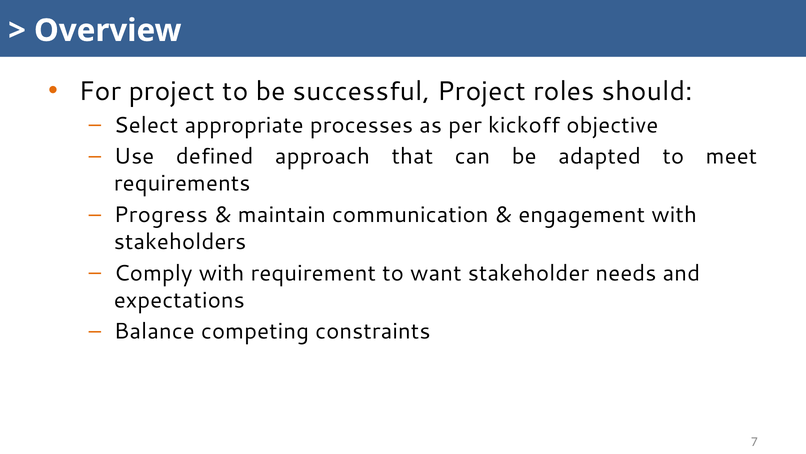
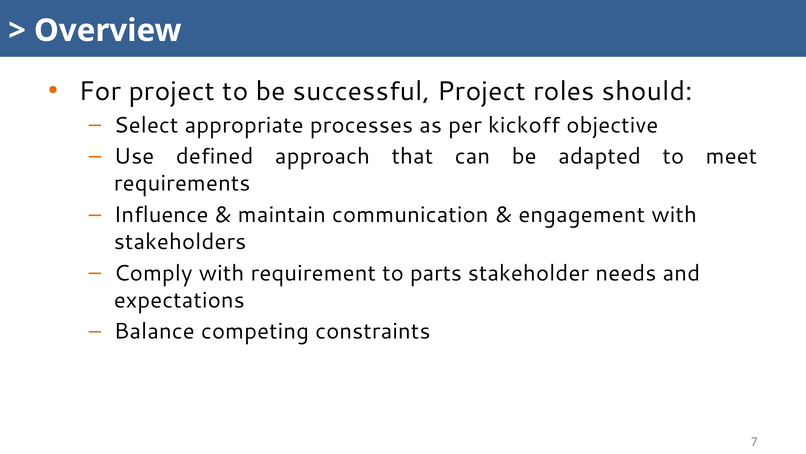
Progress: Progress -> Influence
want: want -> parts
